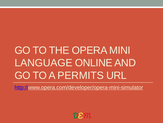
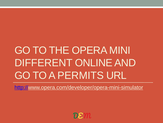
LANGUAGE: LANGUAGE -> DIFFERENT
